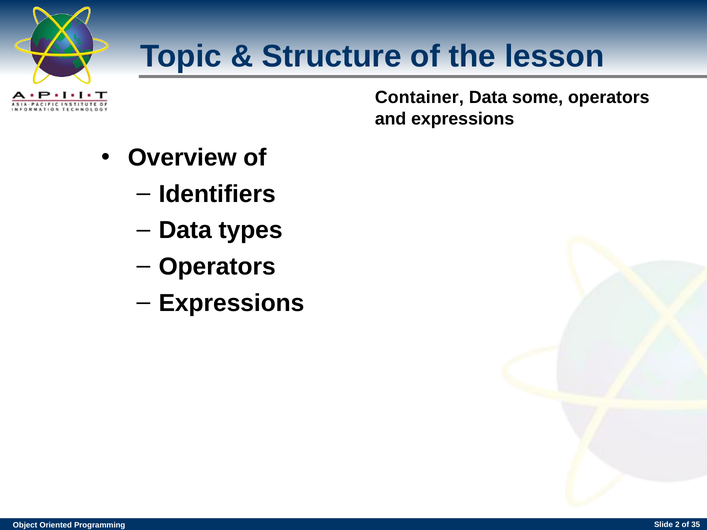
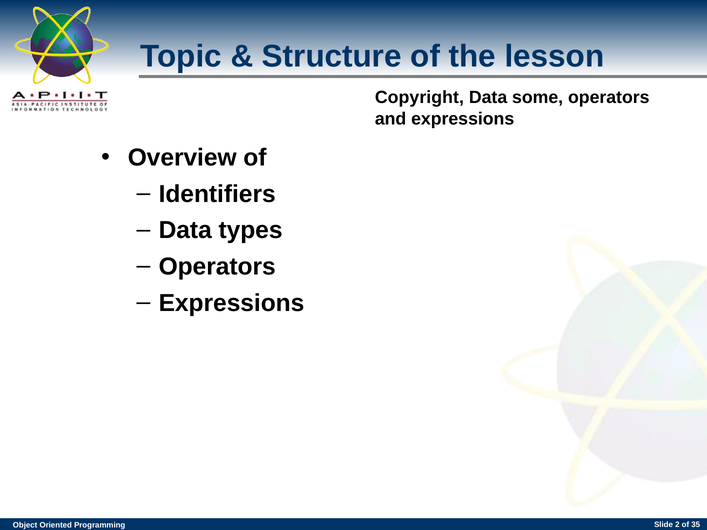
Container: Container -> Copyright
